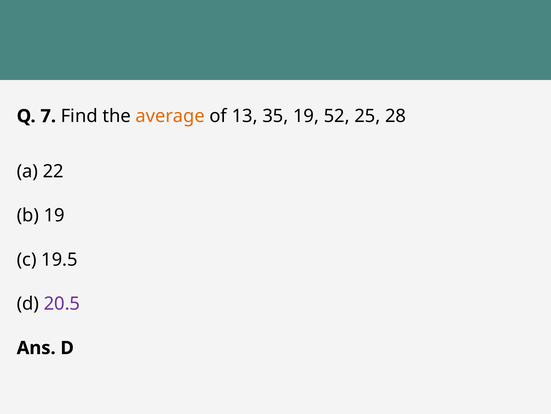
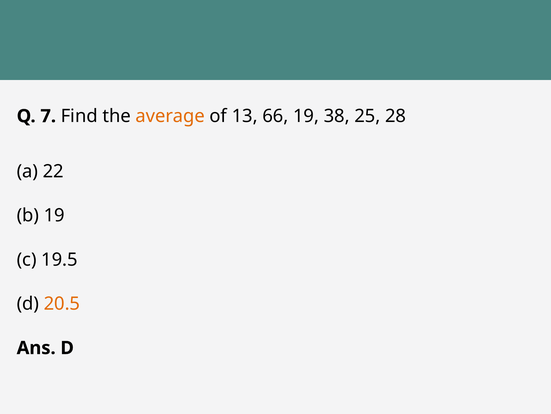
35: 35 -> 66
52: 52 -> 38
20.5 colour: purple -> orange
